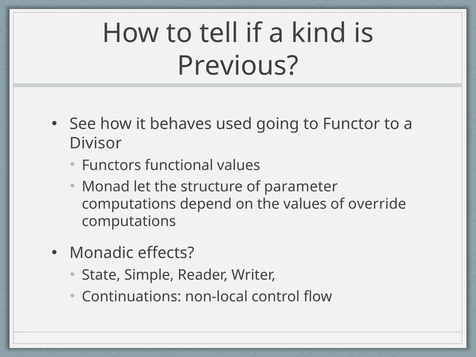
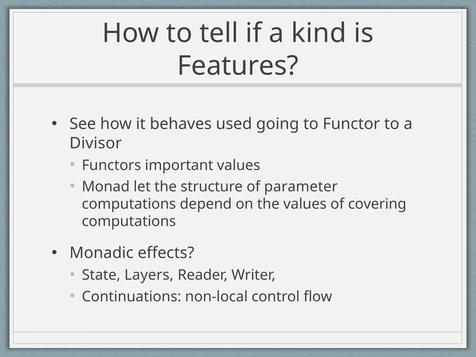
Previous: Previous -> Features
functional: functional -> important
override: override -> covering
Simple: Simple -> Layers
